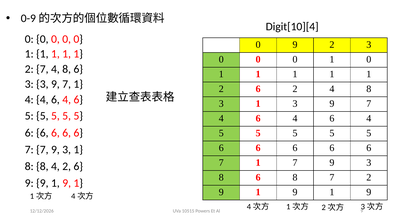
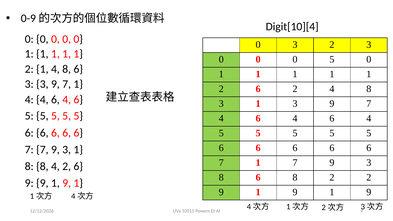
0 9: 9 -> 3
0 0 1: 1 -> 5
2 7: 7 -> 1
8 7: 7 -> 2
